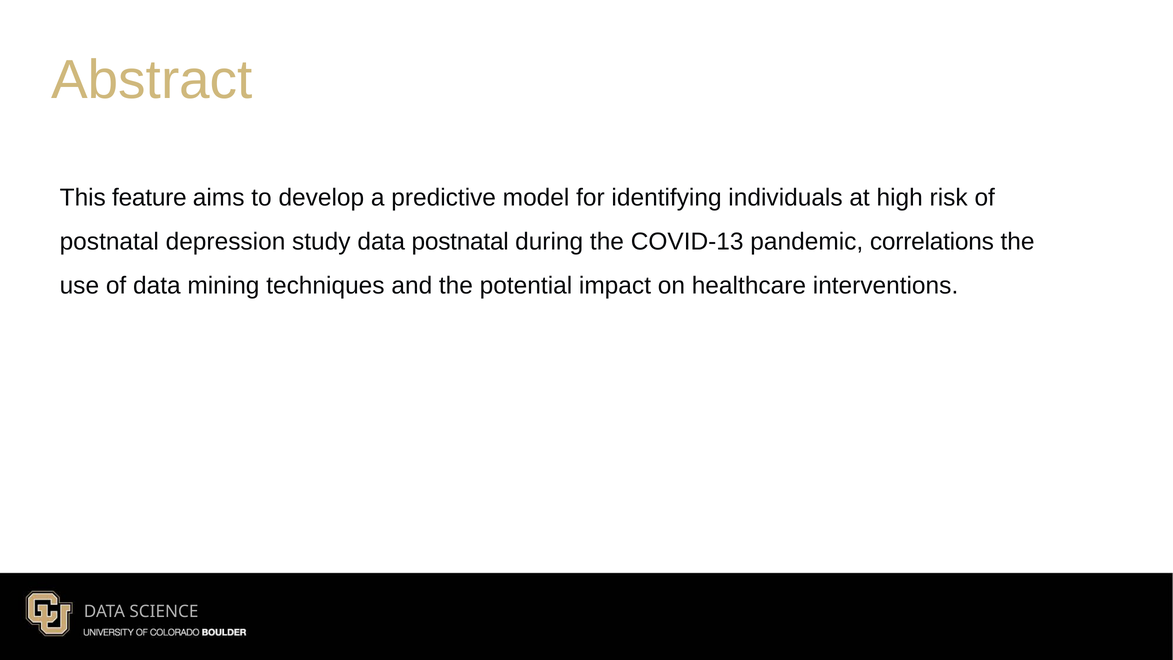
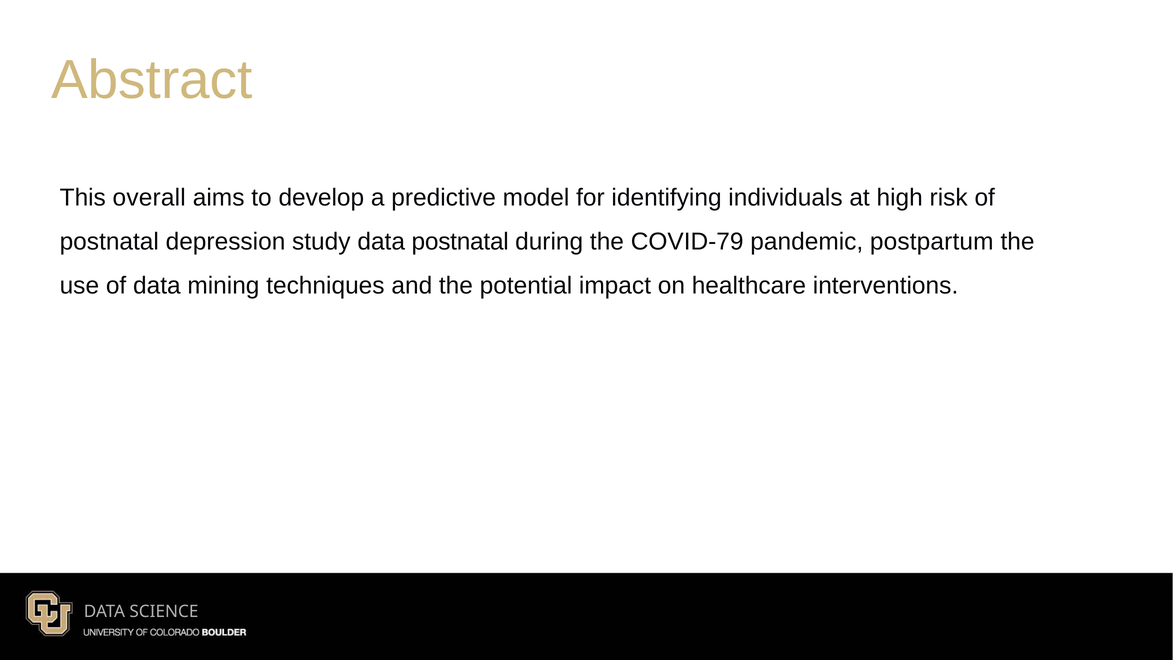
feature: feature -> overall
COVID-13: COVID-13 -> COVID-79
correlations: correlations -> postpartum
